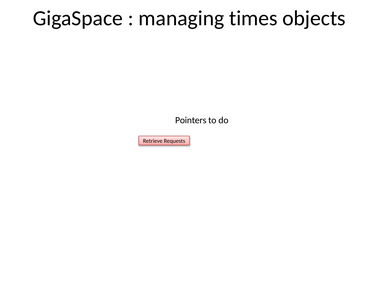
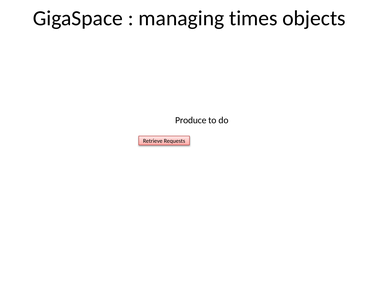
Pointers: Pointers -> Produce
